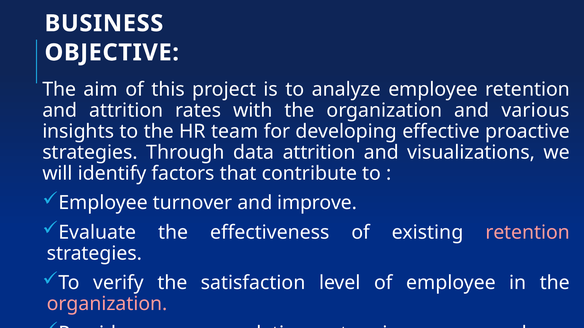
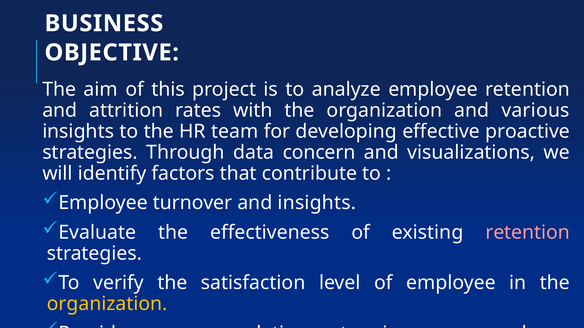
data attrition: attrition -> concern
and improve: improve -> insights
organization at (107, 304) colour: pink -> yellow
